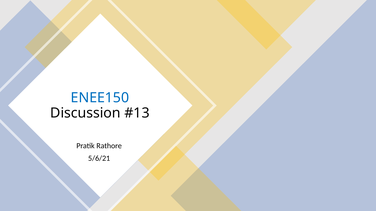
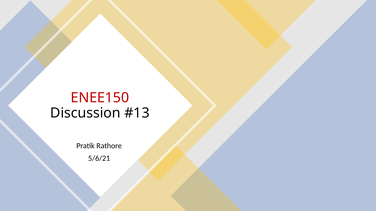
ENEE150 colour: blue -> red
